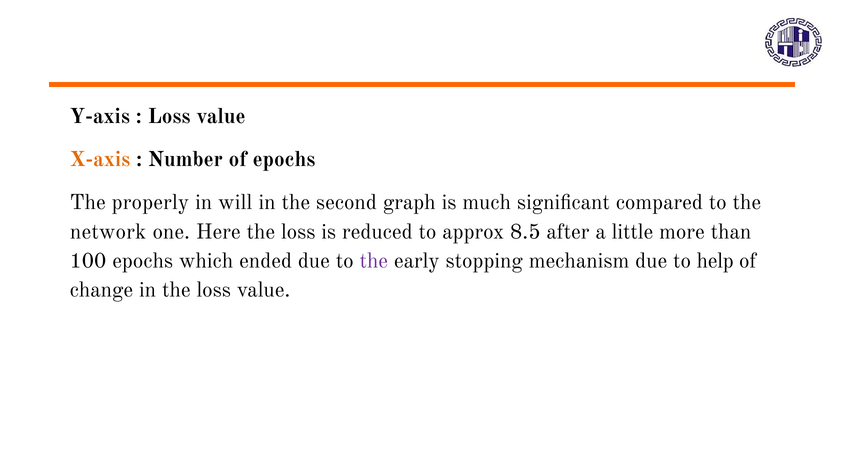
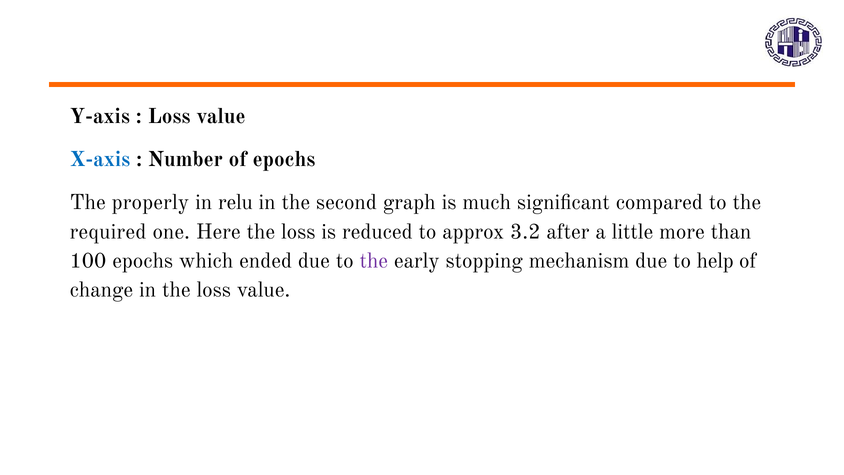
X-axis colour: orange -> blue
will: will -> relu
network: network -> required
8.5: 8.5 -> 3.2
